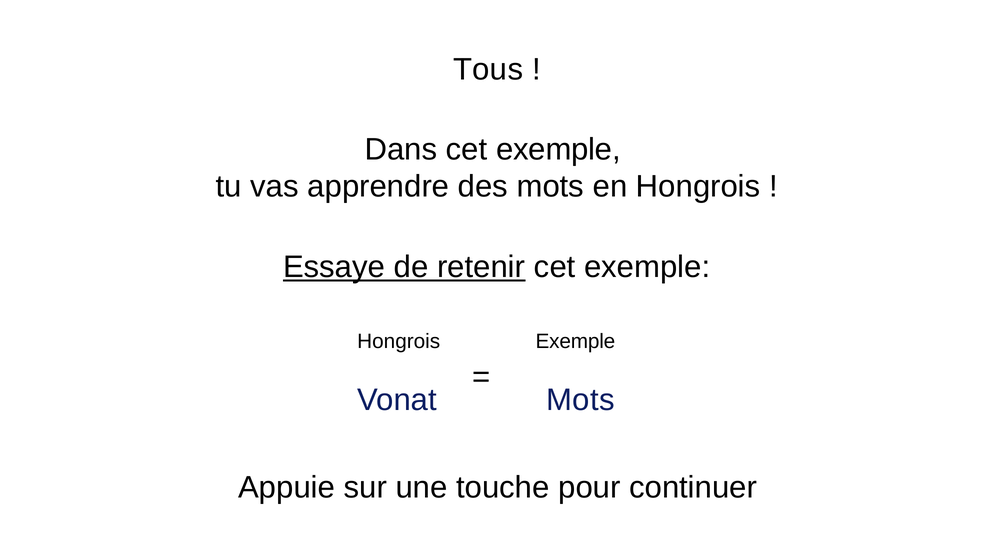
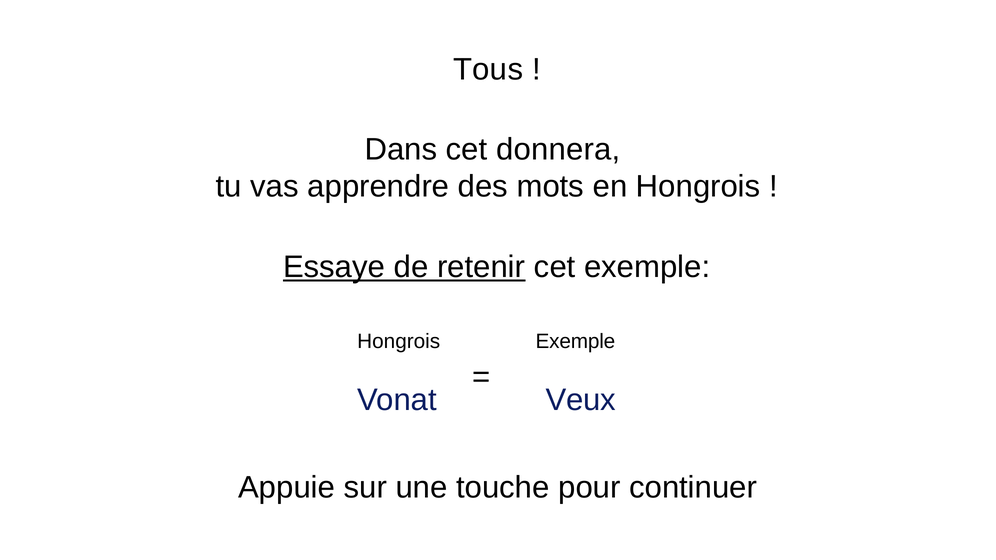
Dans cet exemple: exemple -> donnera
Vonat Mots: Mots -> Veux
